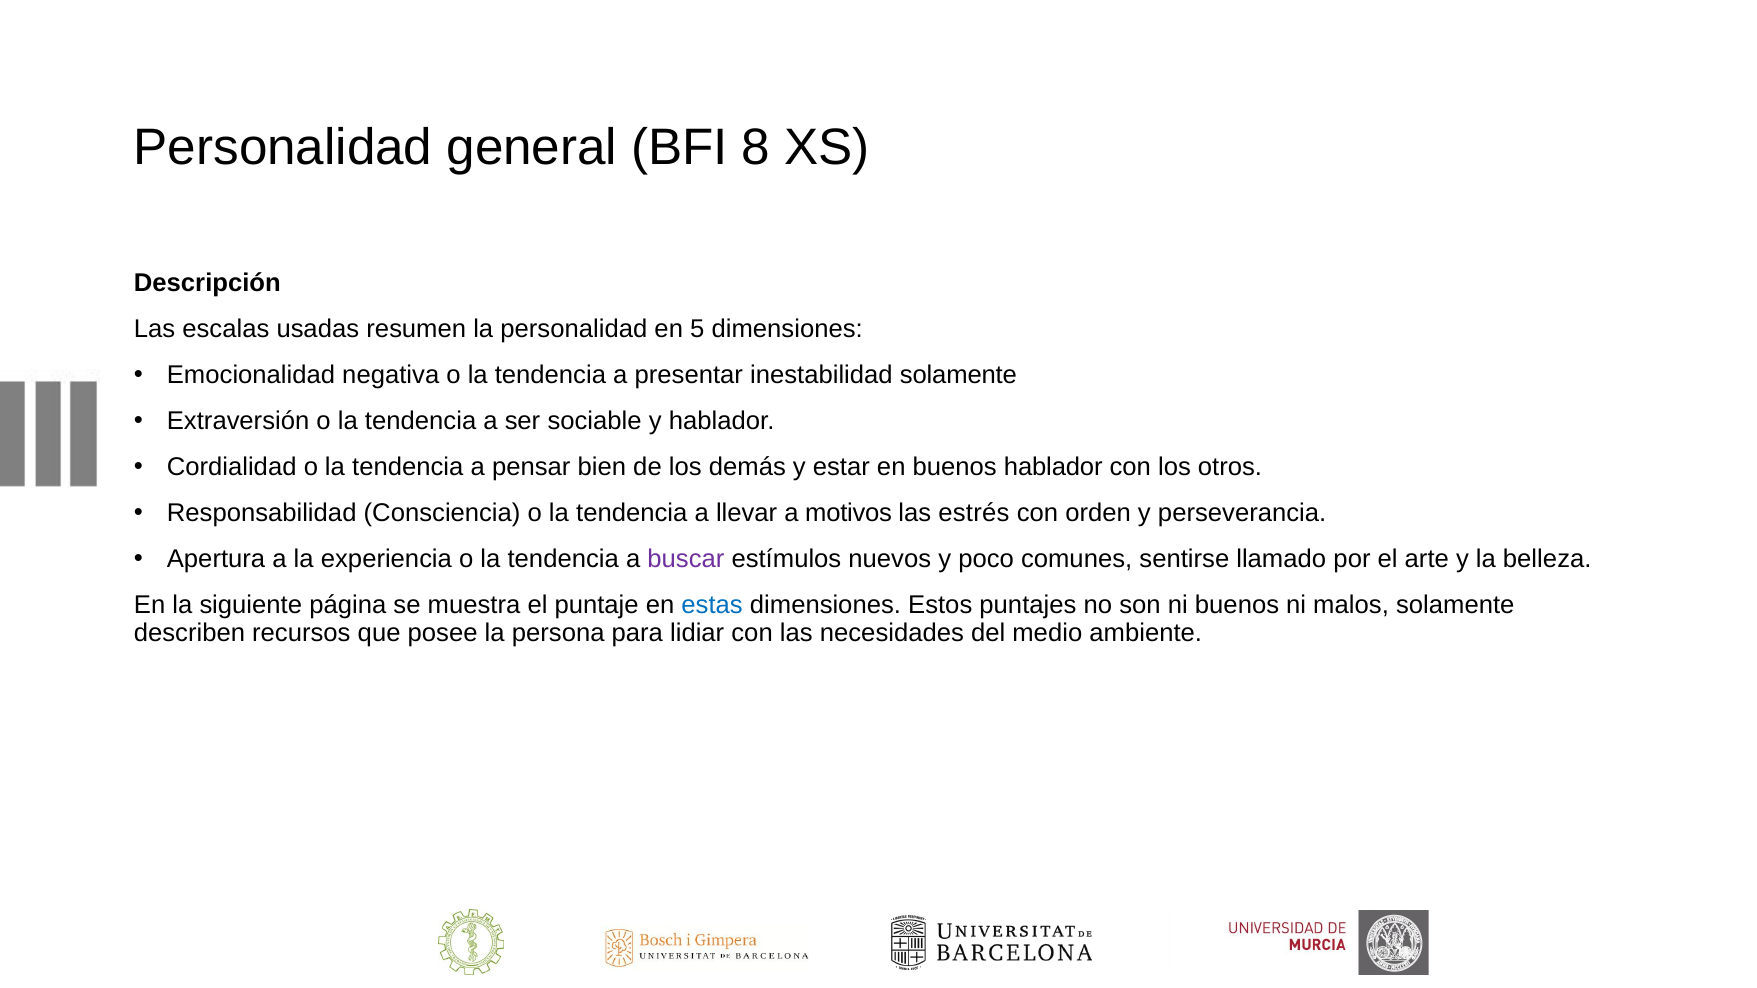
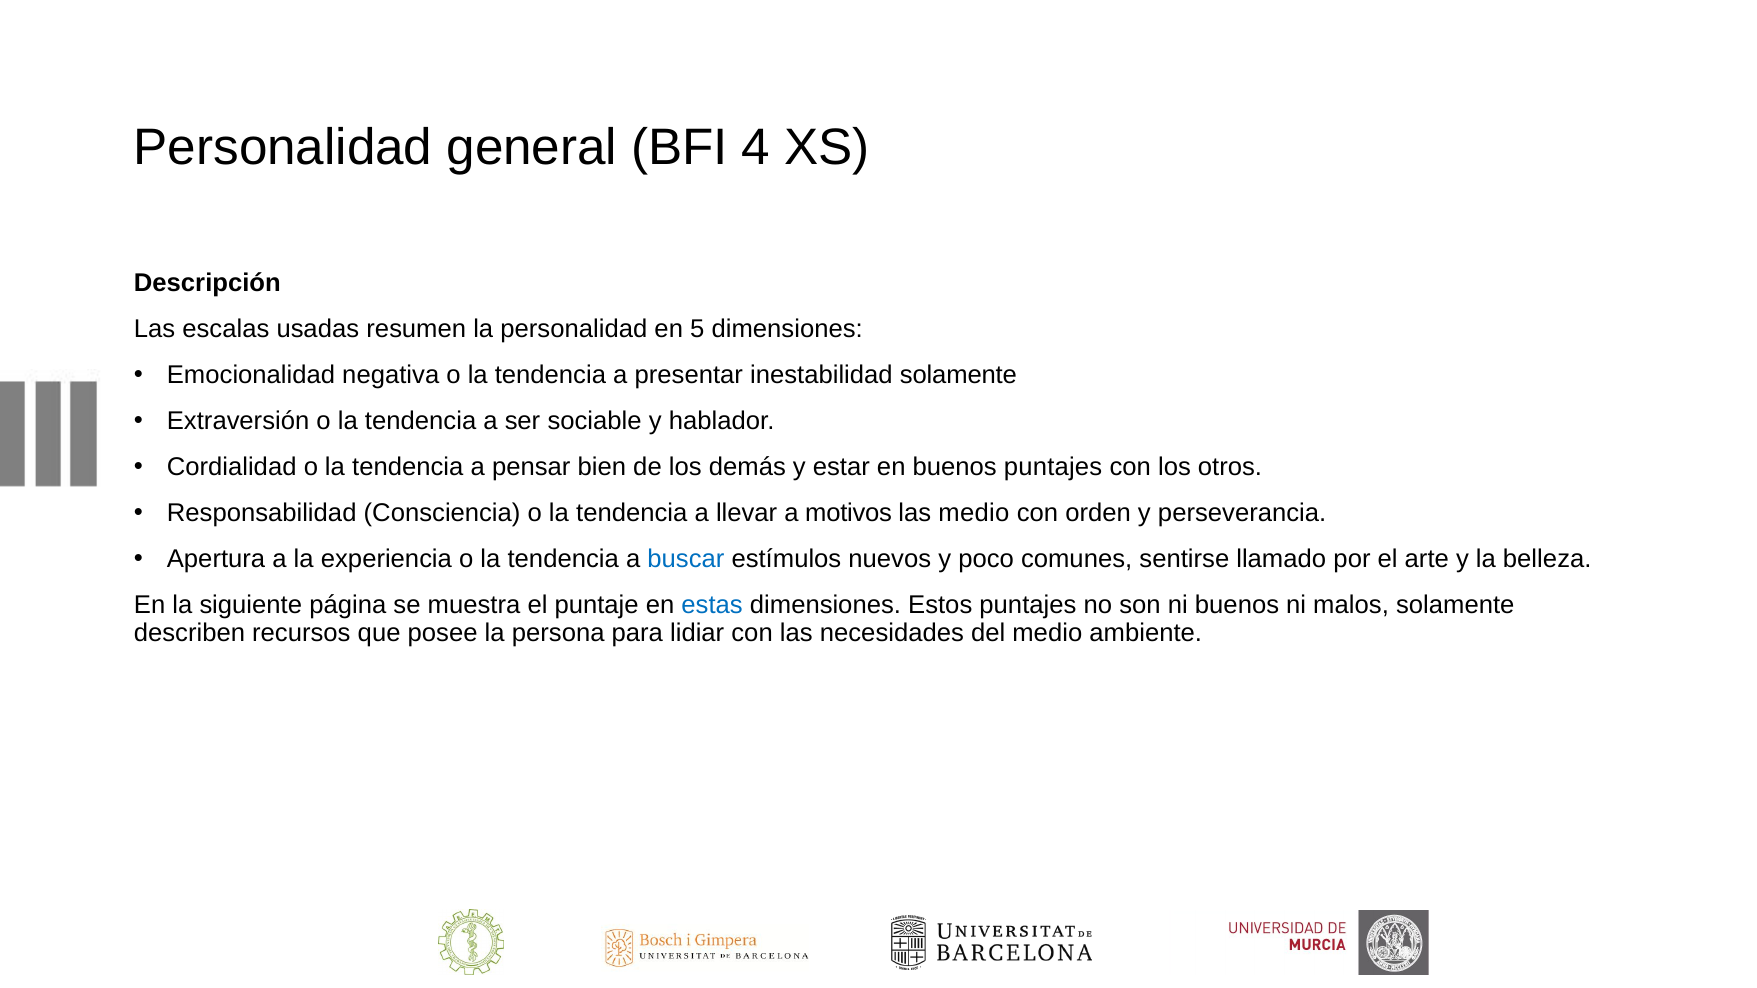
8: 8 -> 4
buenos hablador: hablador -> puntajes
las estrés: estrés -> medio
buscar colour: purple -> blue
